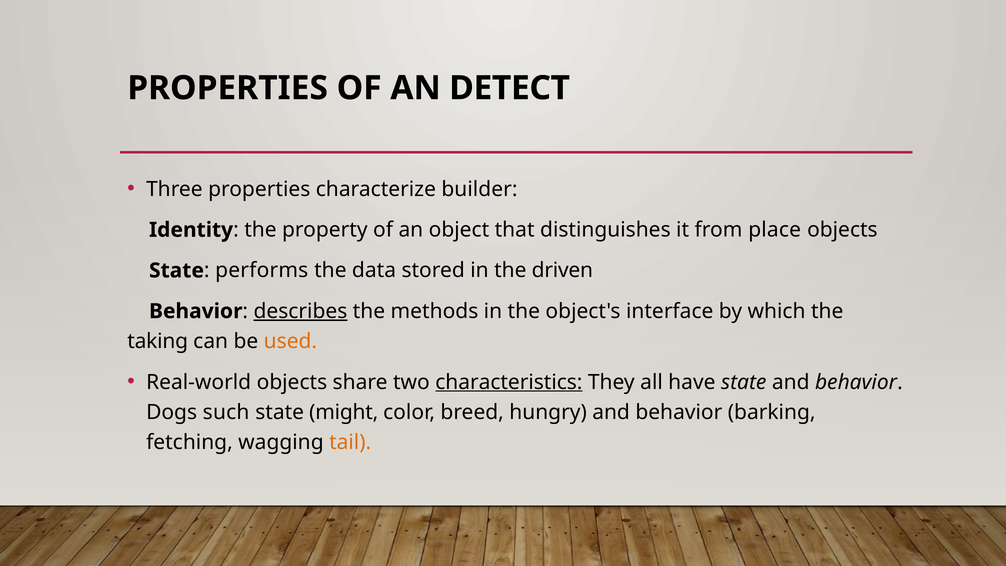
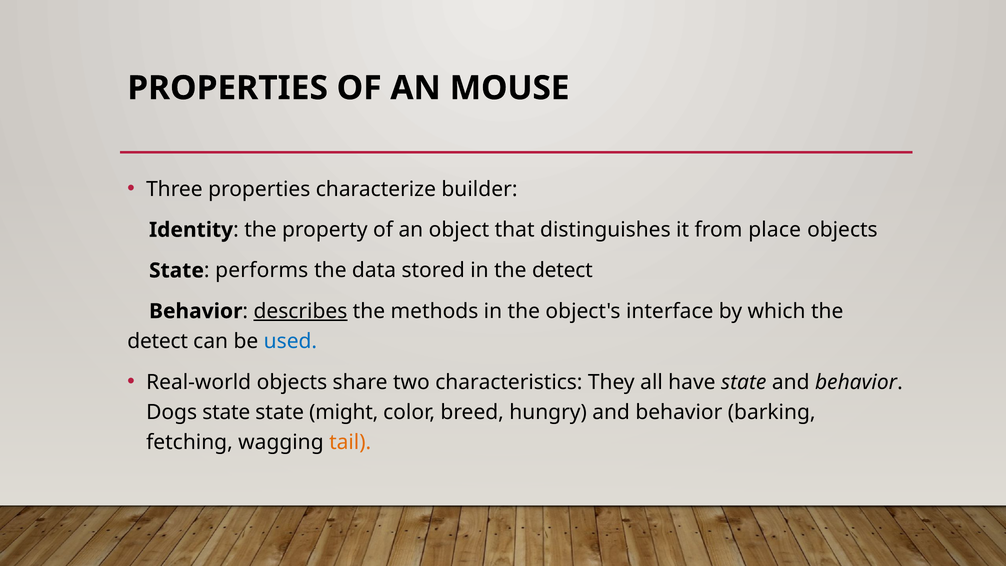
DETECT: DETECT -> MOUSE
in the driven: driven -> detect
taking at (158, 341): taking -> detect
used colour: orange -> blue
characteristics underline: present -> none
Dogs such: such -> state
